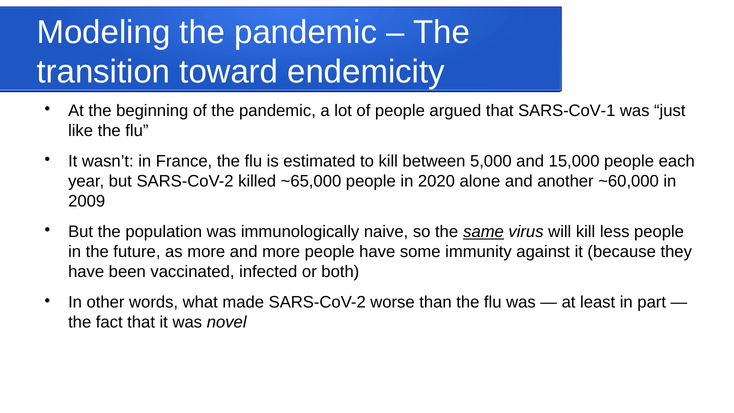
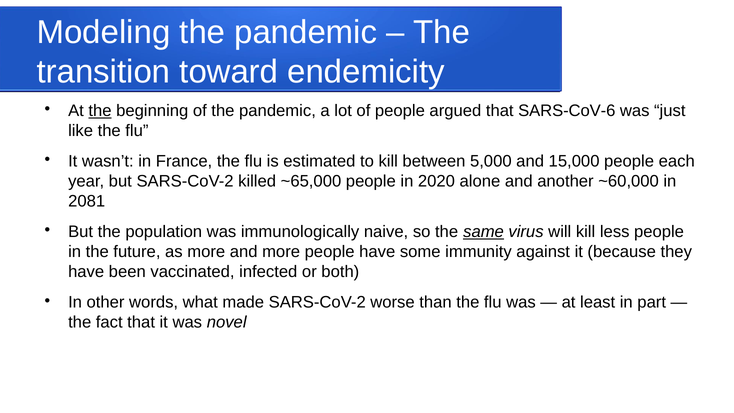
the at (100, 111) underline: none -> present
SARS-CoV-1: SARS-CoV-1 -> SARS-CoV-6
2009: 2009 -> 2081
